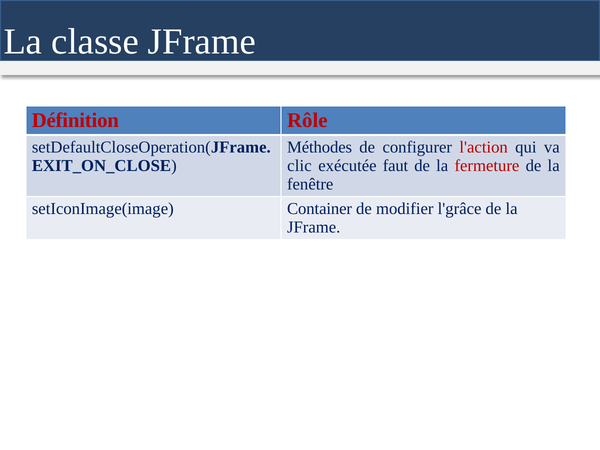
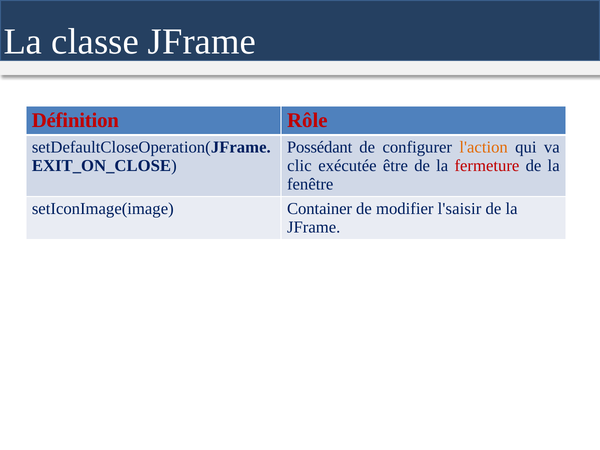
Méthodes: Méthodes -> Possédant
l'action colour: red -> orange
faut: faut -> être
l'grâce: l'grâce -> l'saisir
